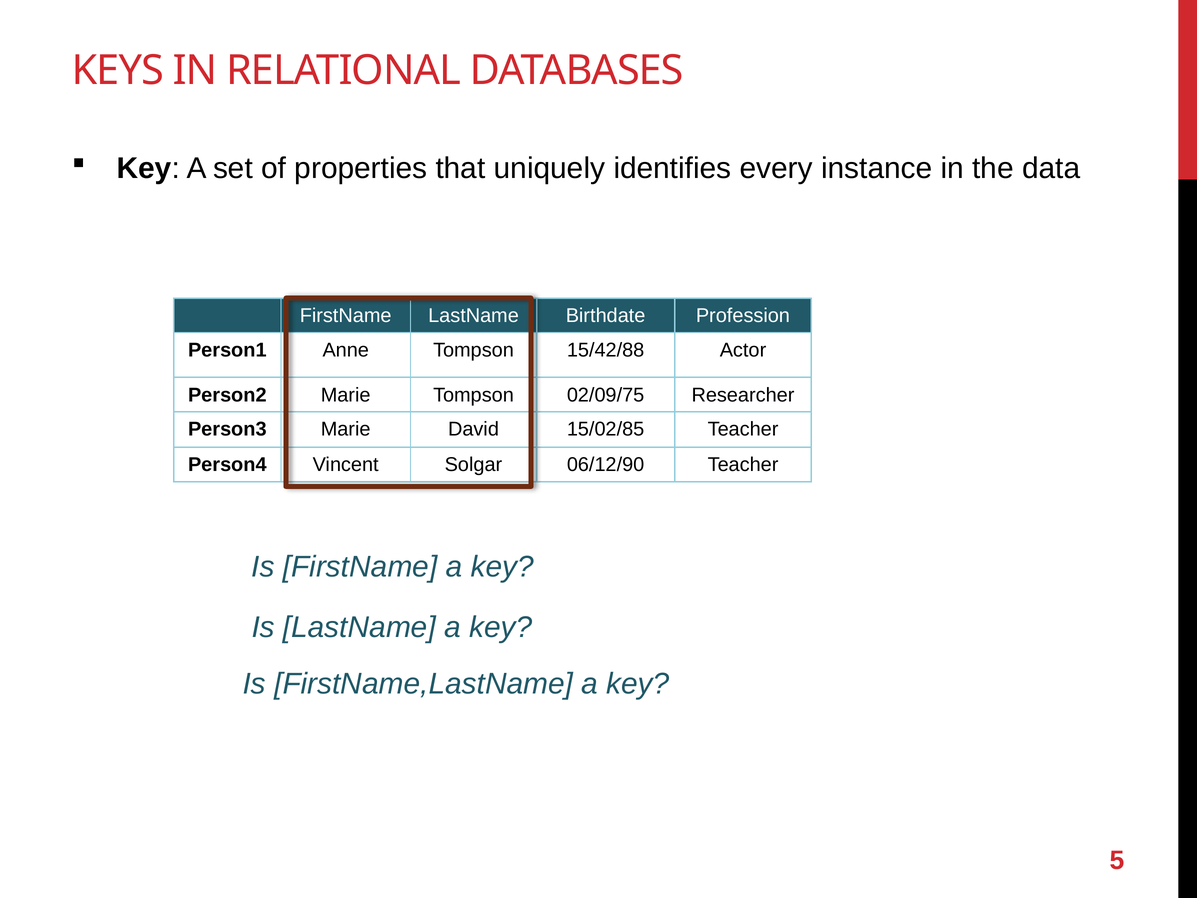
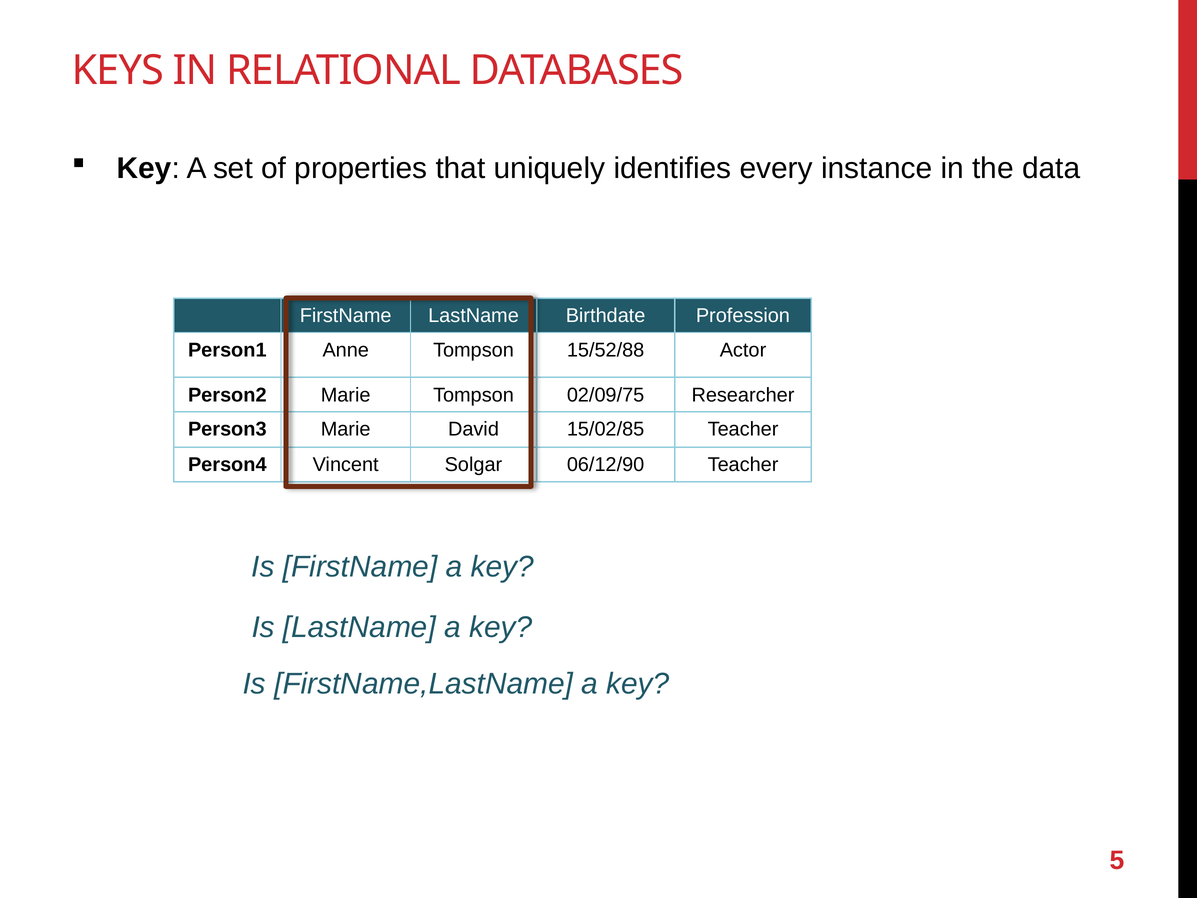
15/42/88: 15/42/88 -> 15/52/88
